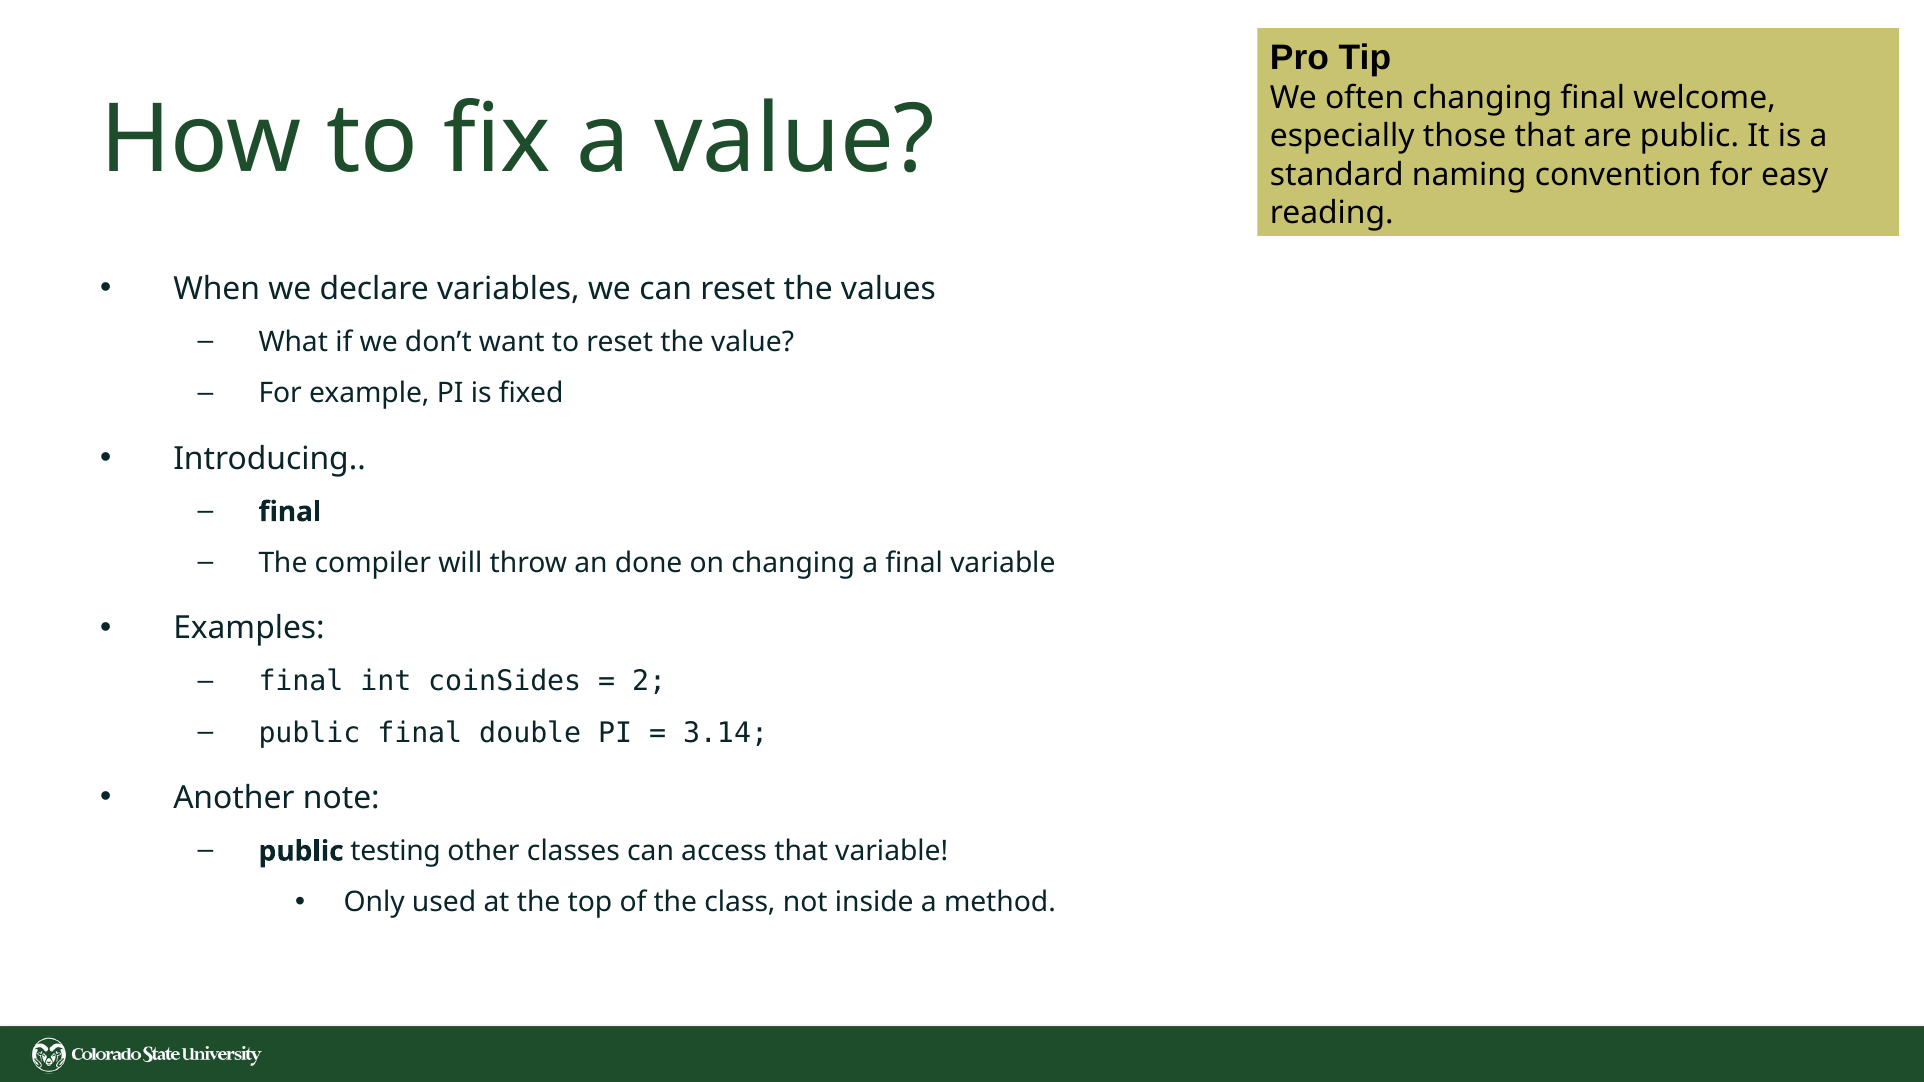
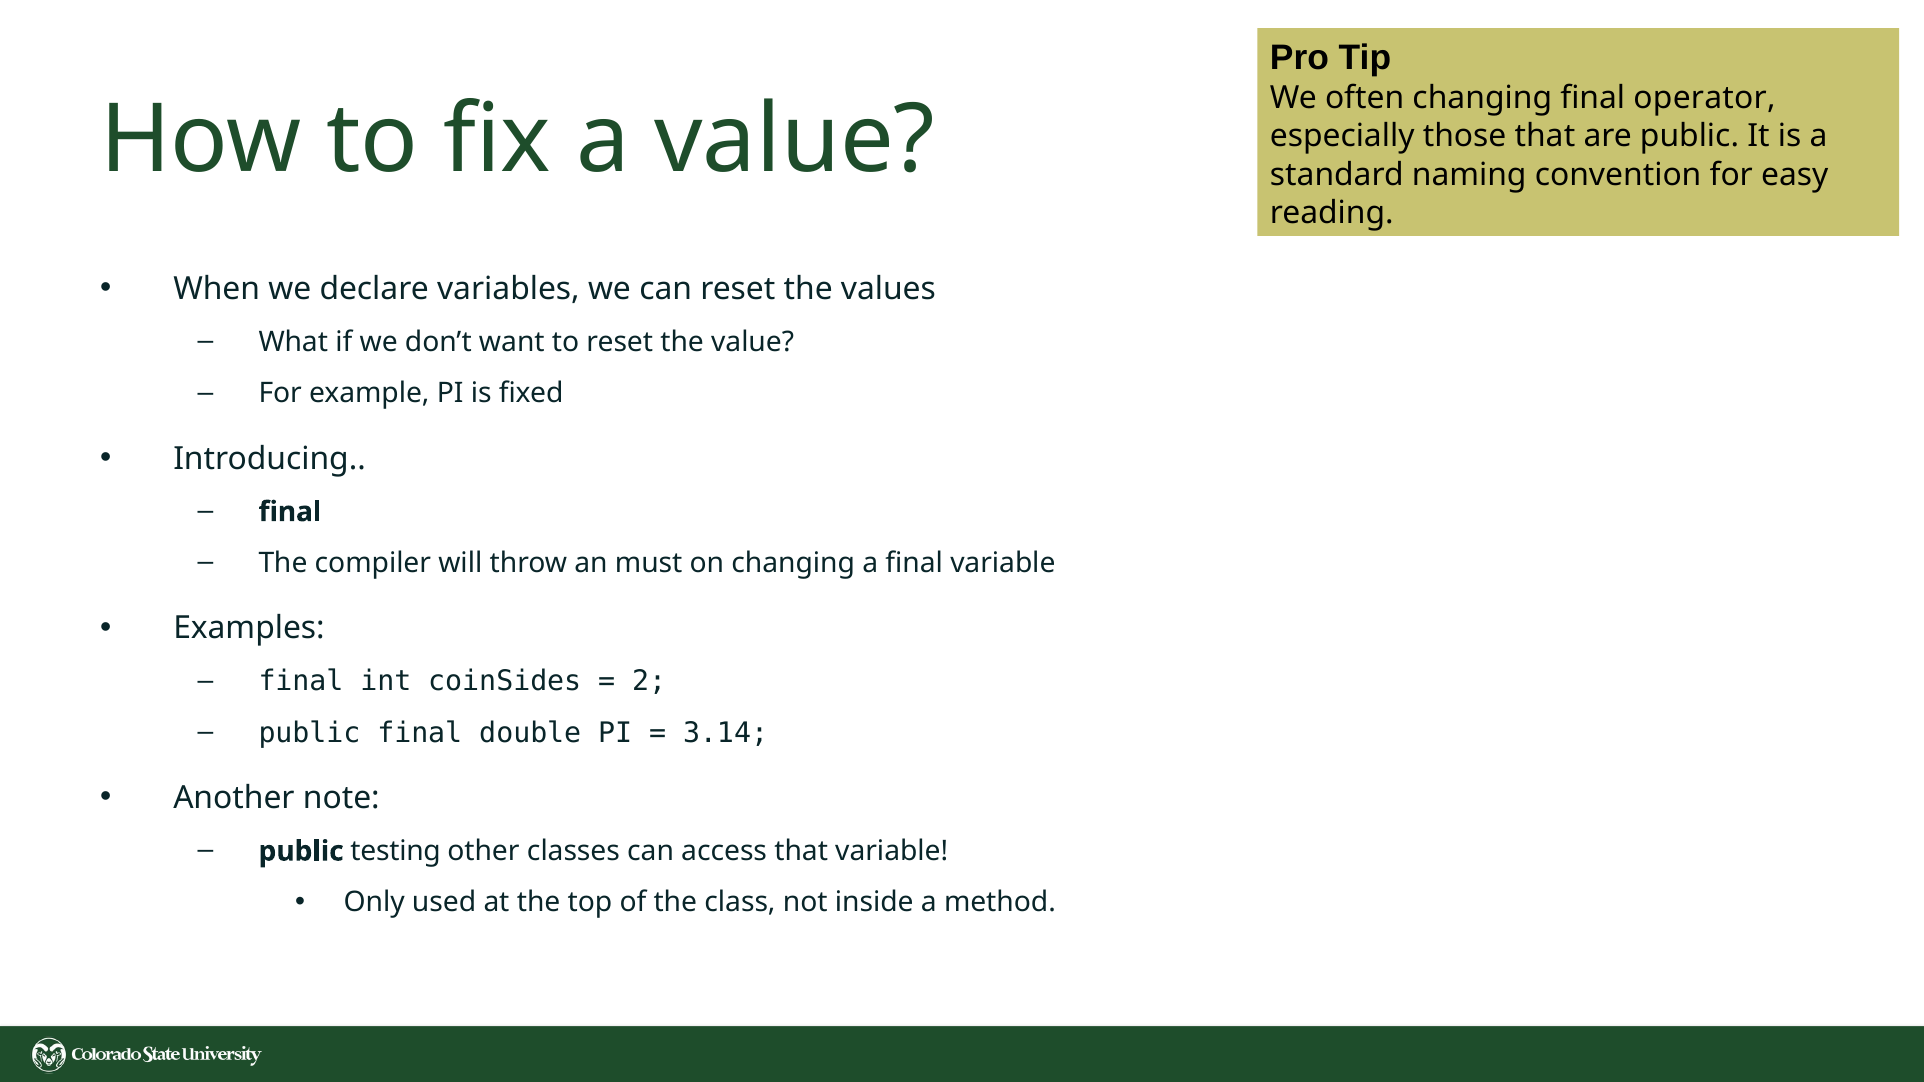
welcome: welcome -> operator
done: done -> must
